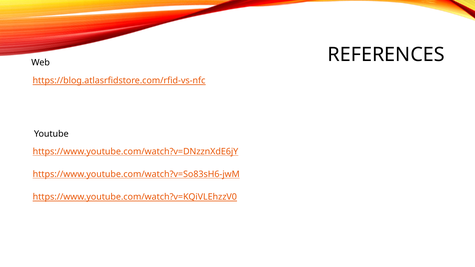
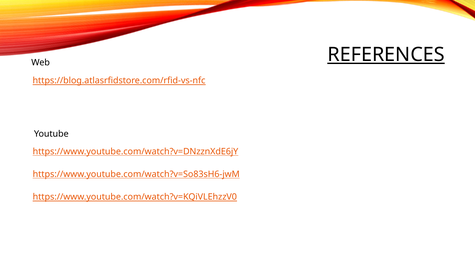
REFERENCES underline: none -> present
